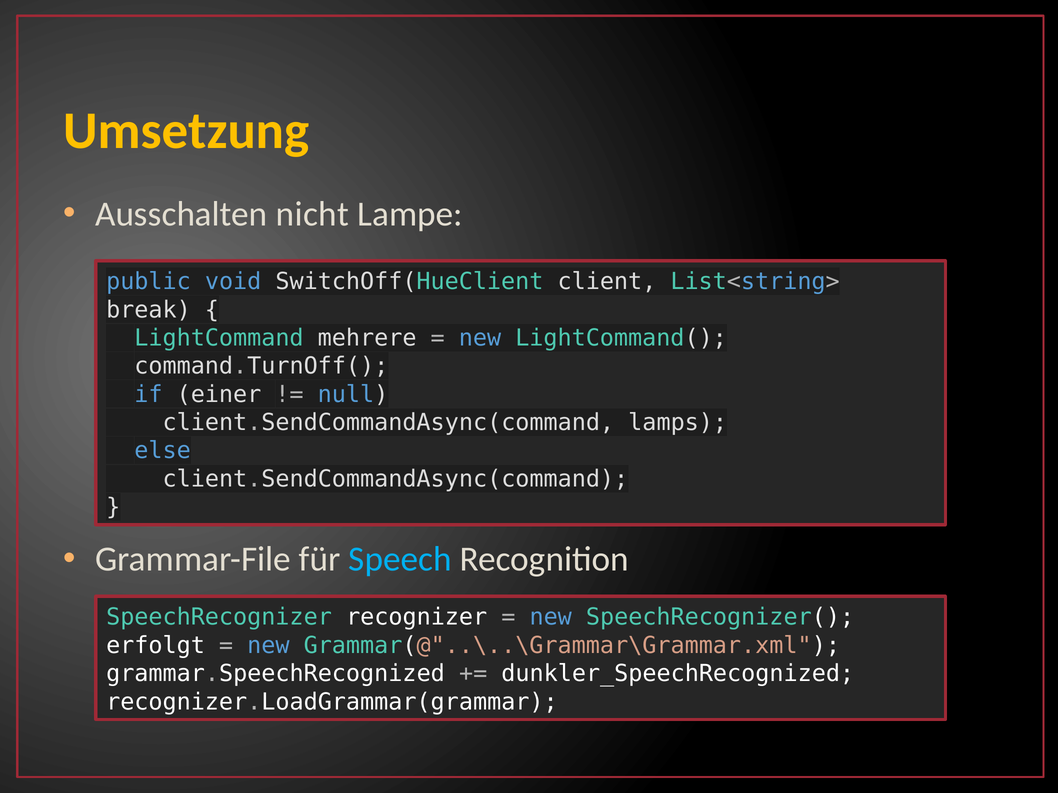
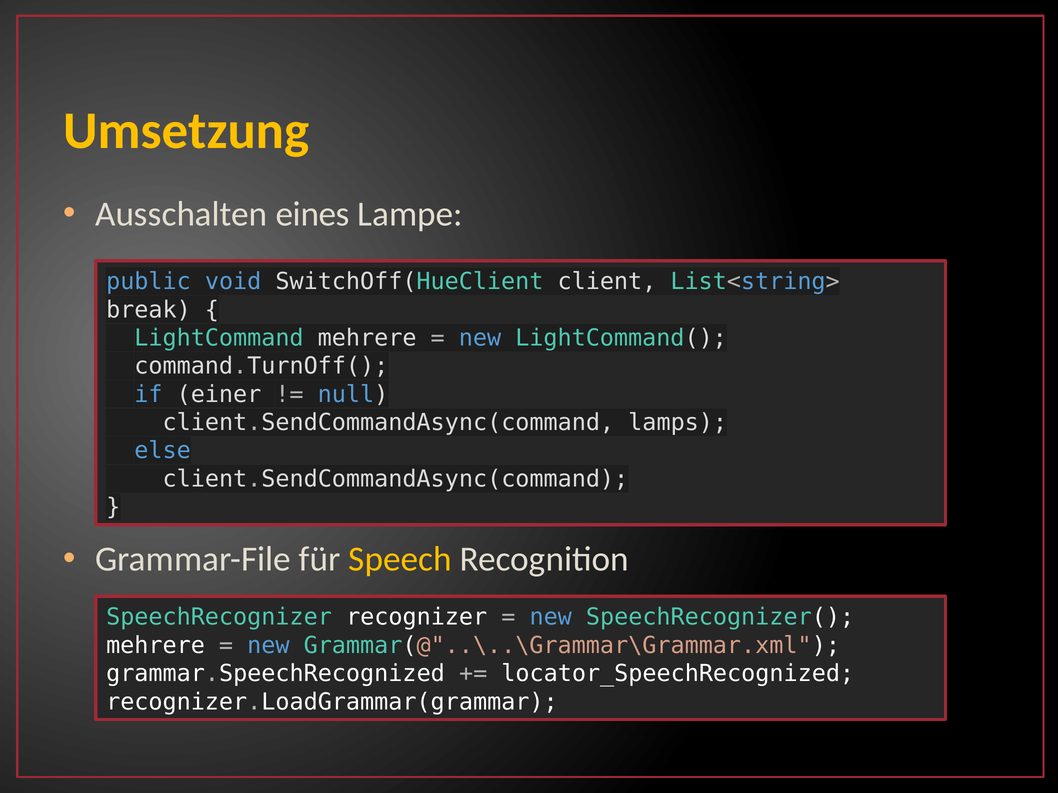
nicht: nicht -> eines
Speech colour: light blue -> yellow
erfolgt at (156, 646): erfolgt -> mehrere
dunkler_SpeechRecognized: dunkler_SpeechRecognized -> locator_SpeechRecognized
